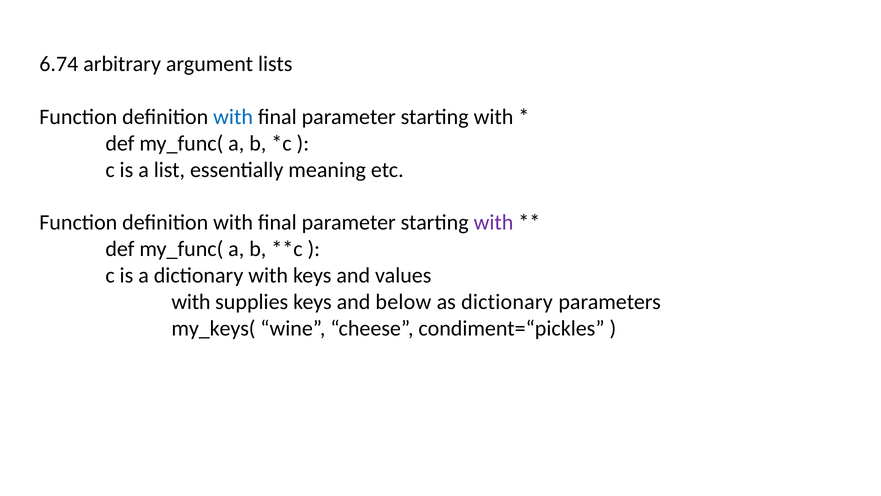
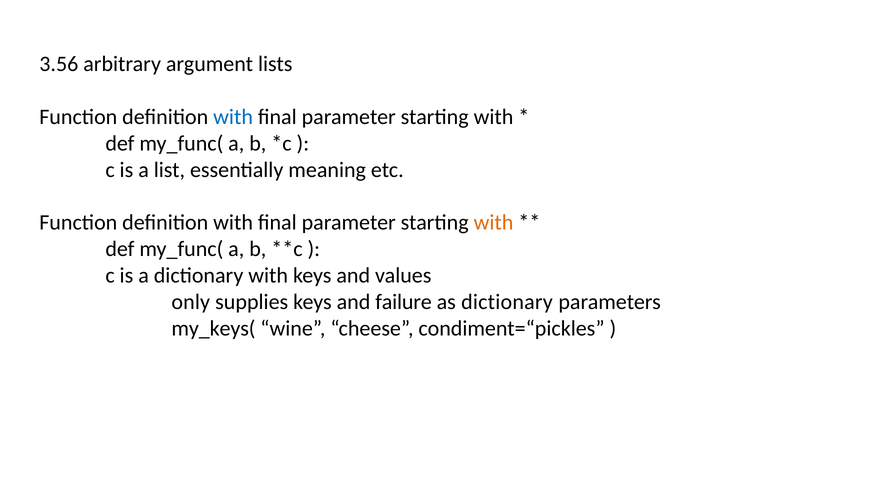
6.74: 6.74 -> 3.56
with at (493, 223) colour: purple -> orange
with at (191, 302): with -> only
below: below -> failure
